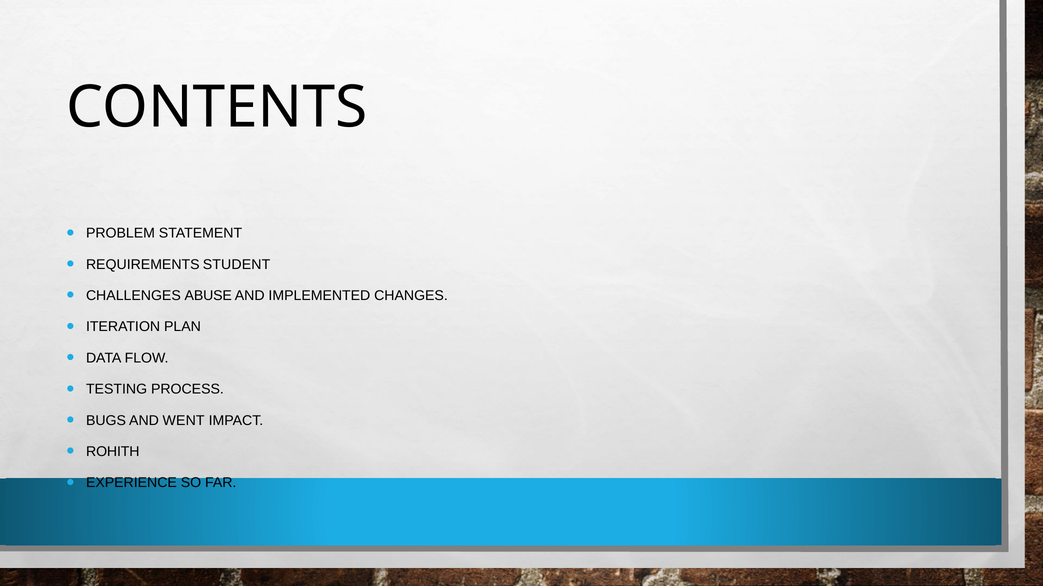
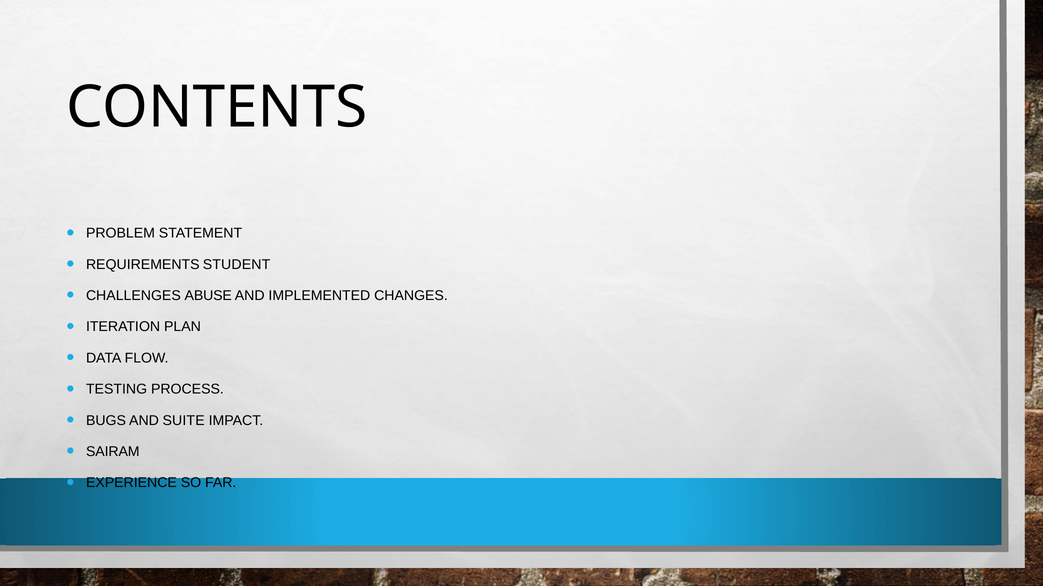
WENT: WENT -> SUITE
ROHITH: ROHITH -> SAIRAM
